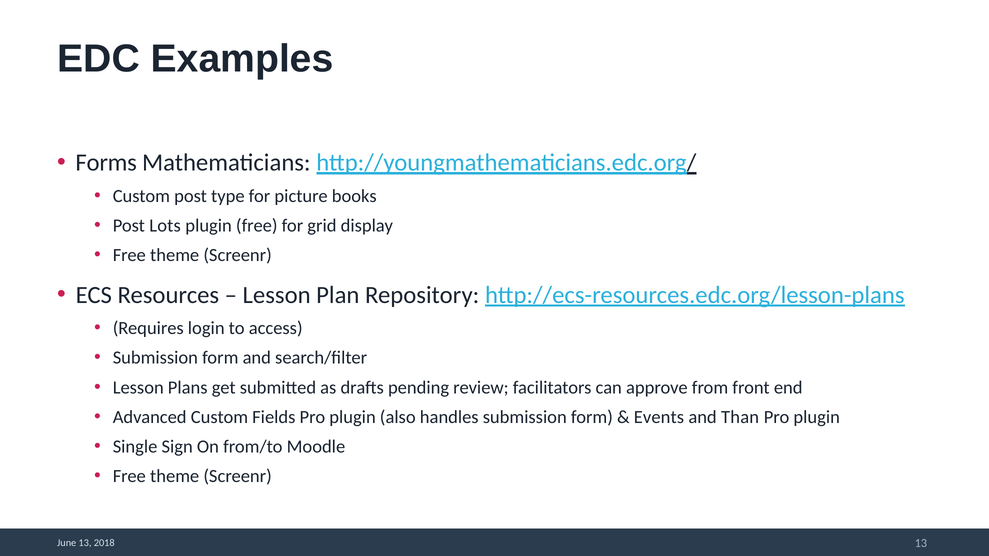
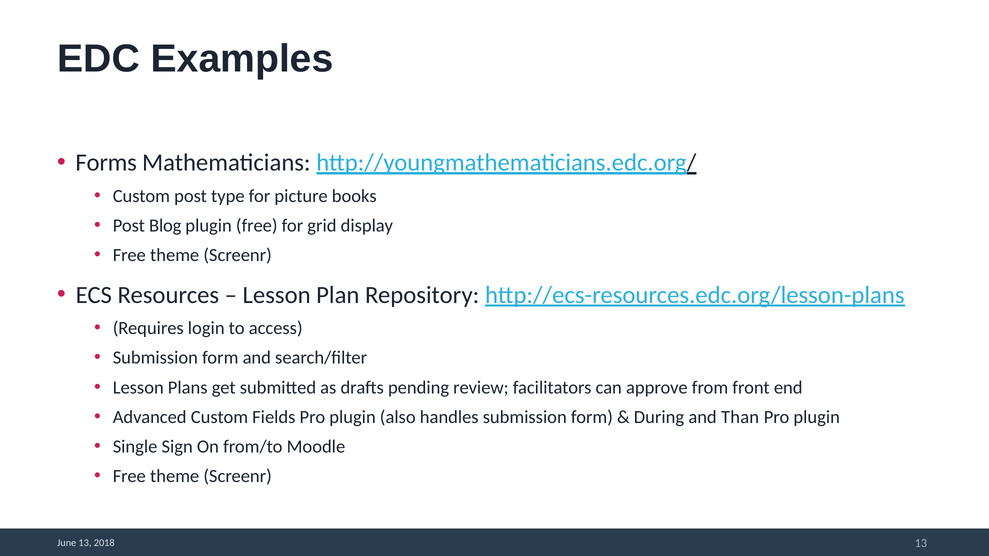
Lots: Lots -> Blog
Events: Events -> During
